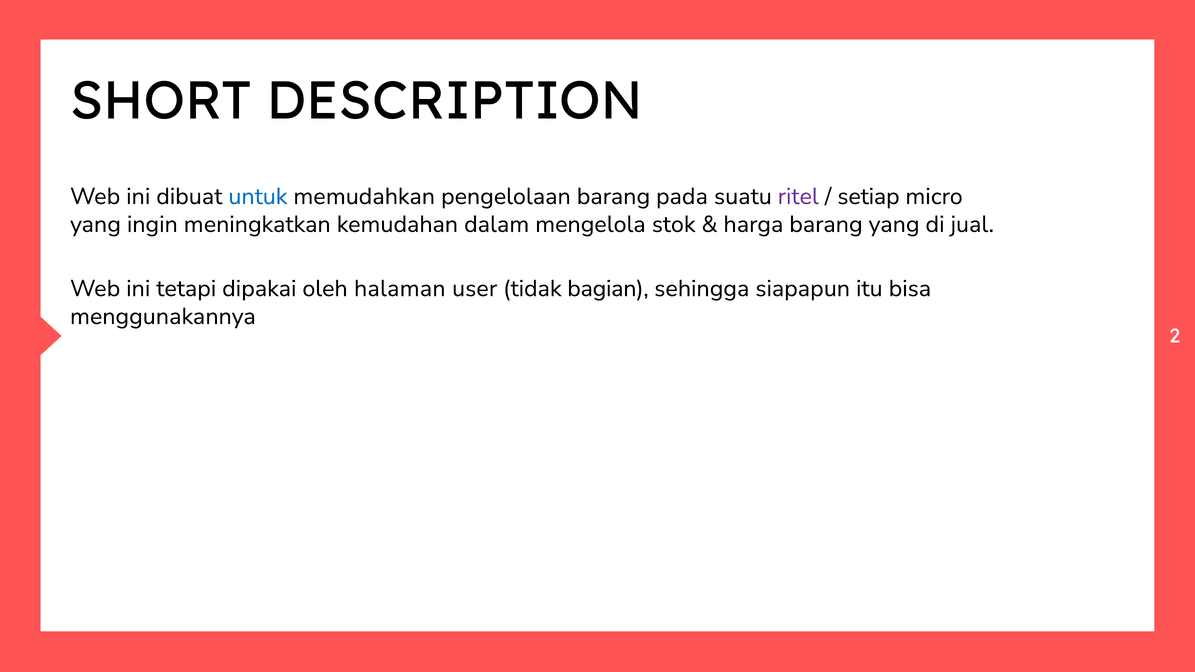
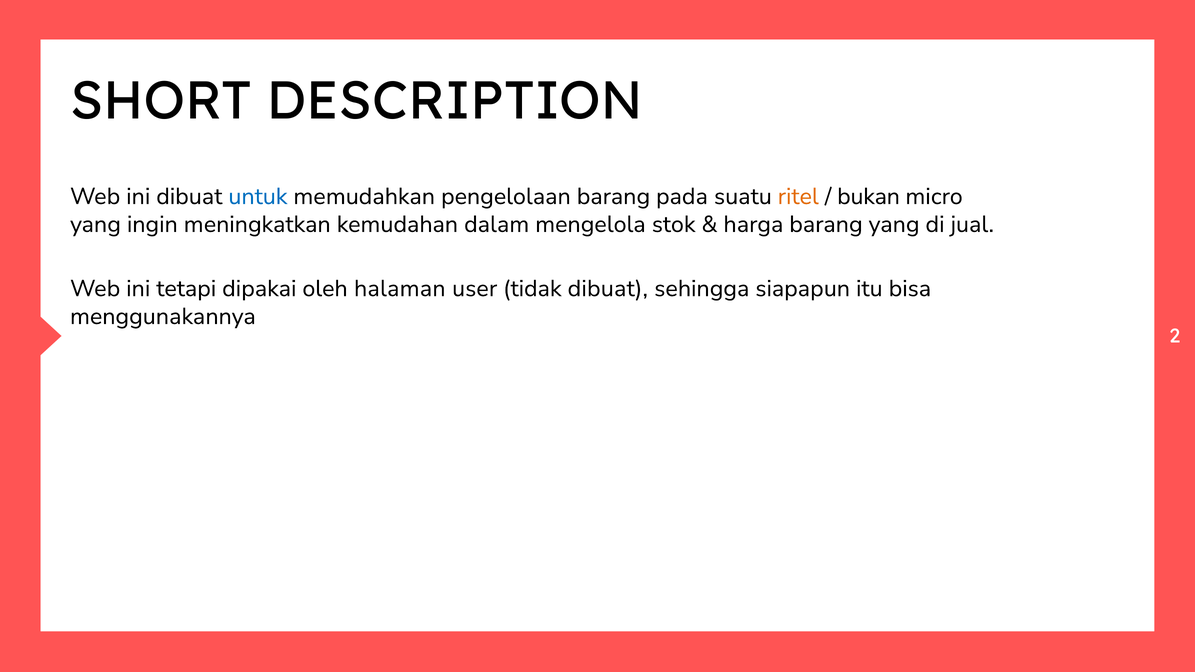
ritel colour: purple -> orange
setiap: setiap -> bukan
tidak bagian: bagian -> dibuat
